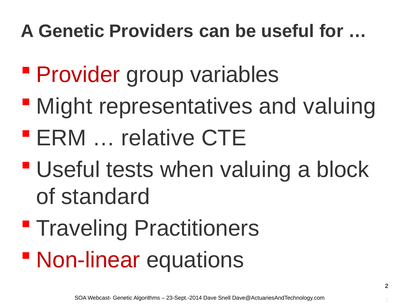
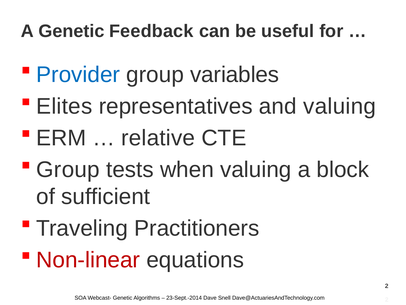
Providers: Providers -> Feedback
Provider colour: red -> blue
Might: Might -> Elites
Useful at (68, 169): Useful -> Group
standard: standard -> sufficient
